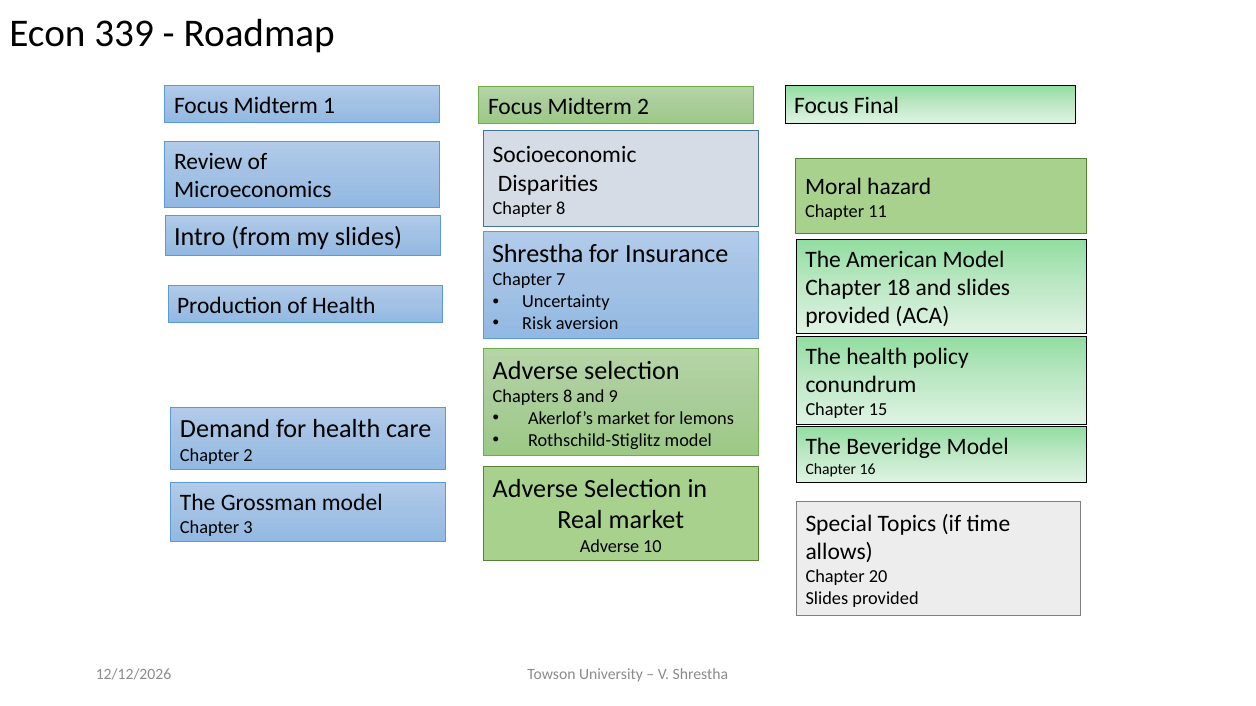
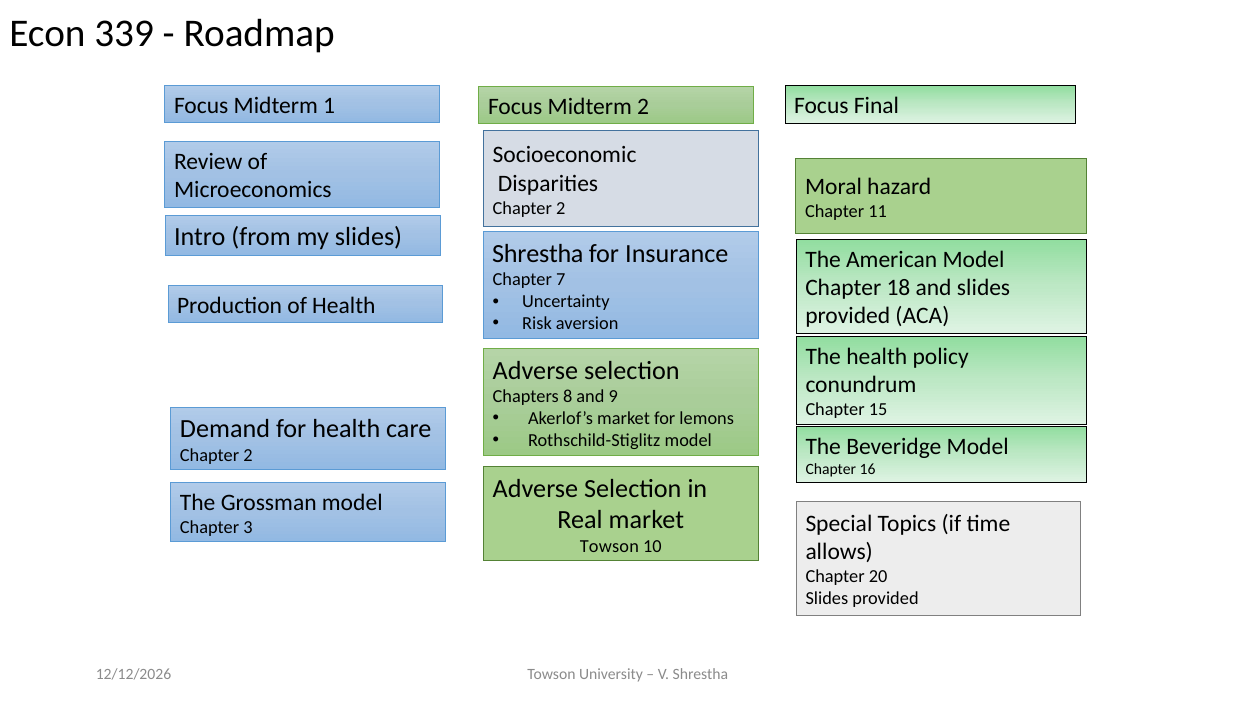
8 at (561, 208): 8 -> 2
Adverse at (610, 547): Adverse -> Towson
